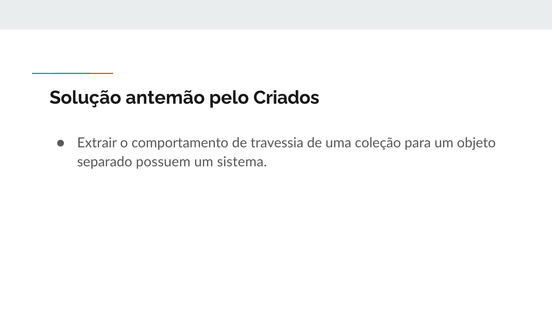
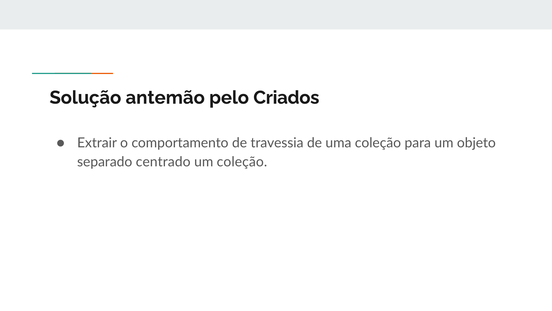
possuem: possuem -> centrado
um sistema: sistema -> coleção
